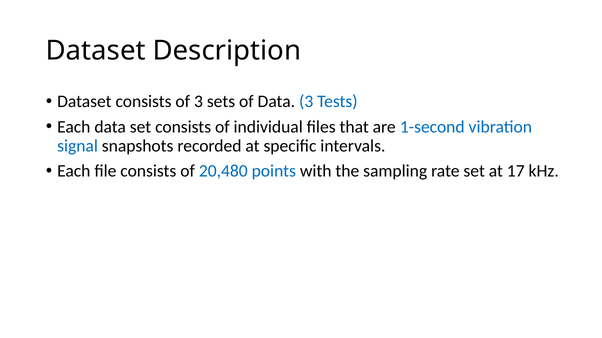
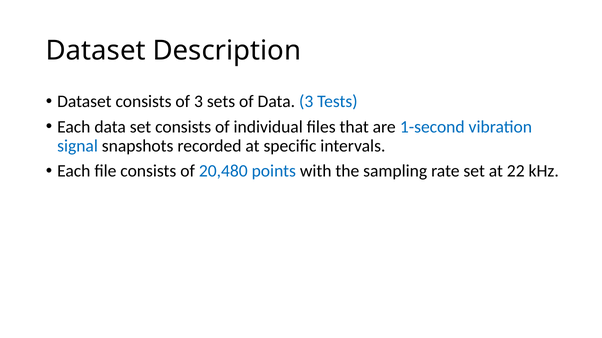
17: 17 -> 22
